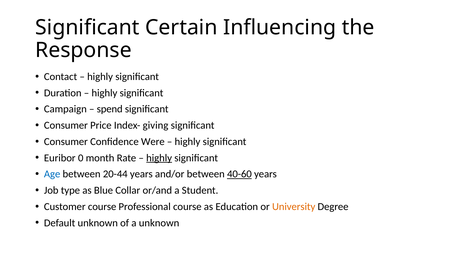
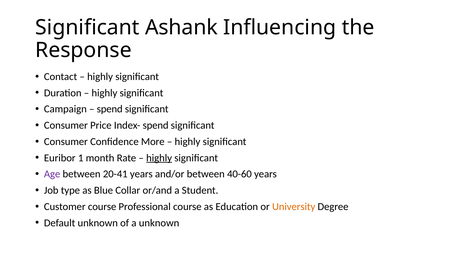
Certain: Certain -> Ashank
Index- giving: giving -> spend
Were: Were -> More
0: 0 -> 1
Age colour: blue -> purple
20-44: 20-44 -> 20-41
40-60 underline: present -> none
